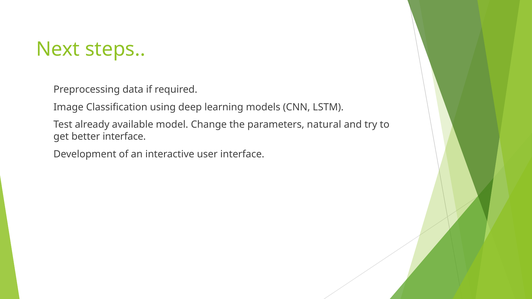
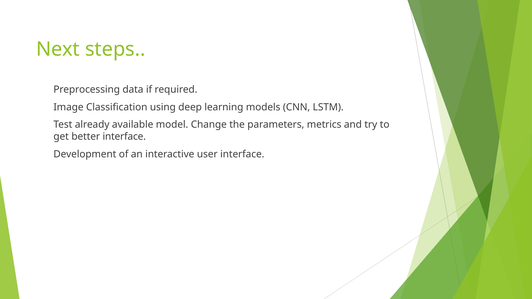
natural: natural -> metrics
